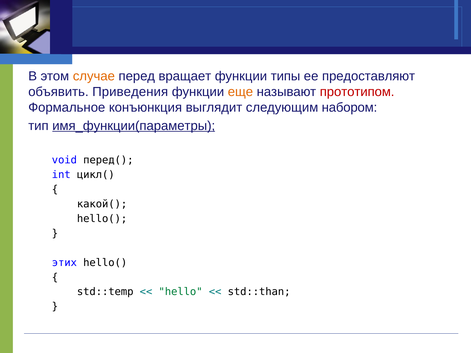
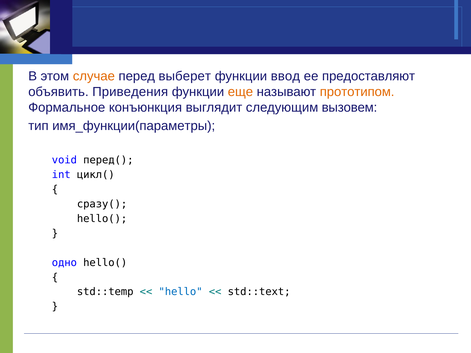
вращает: вращает -> выберет
типы: типы -> ввод
прототипом colour: red -> orange
набором: набором -> вызовем
имя_функции(параметры underline: present -> none
какой(: какой( -> сразу(
этих: этих -> одно
hello colour: green -> blue
std::than: std::than -> std::text
